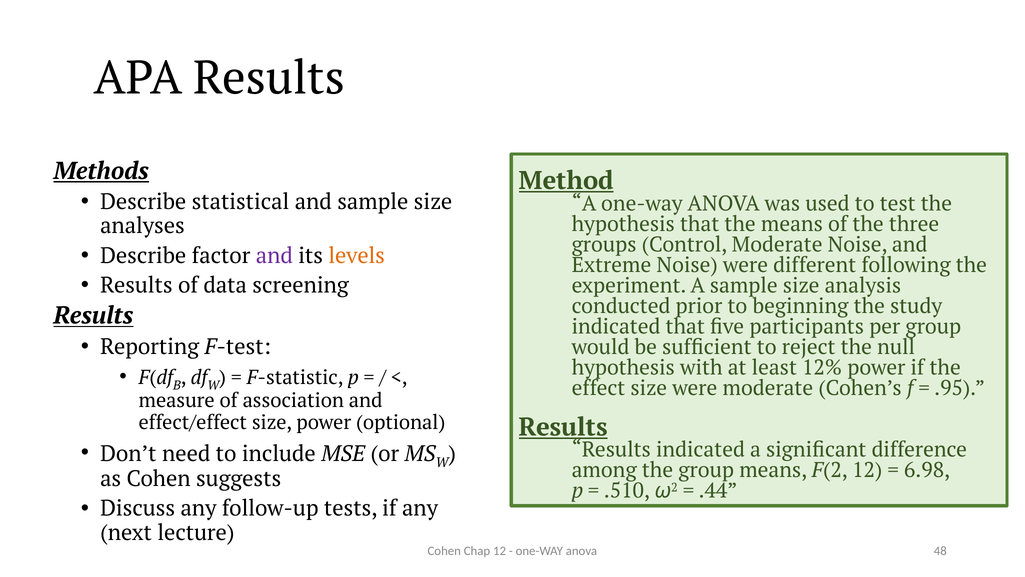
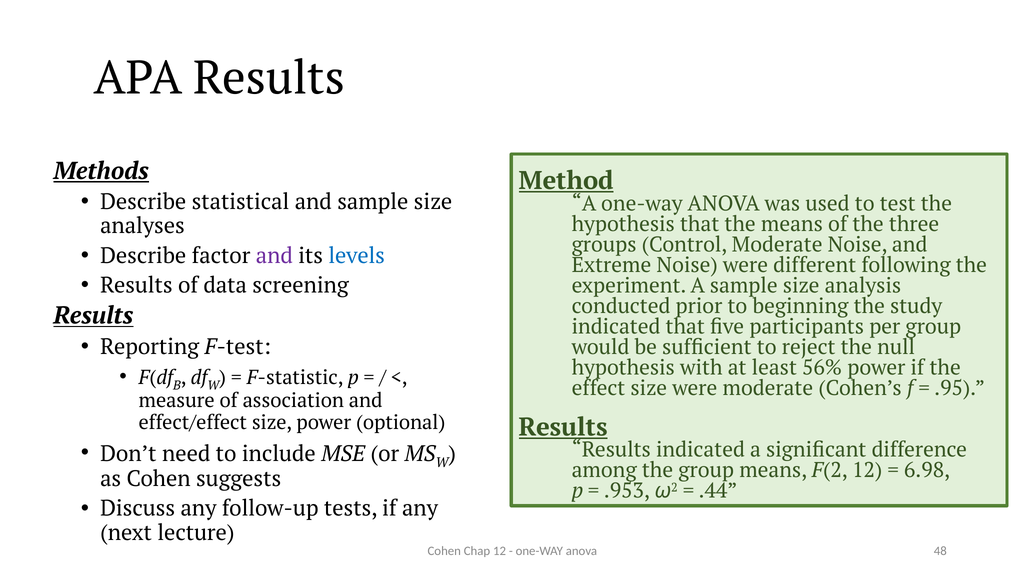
levels colour: orange -> blue
12%: 12% -> 56%
.510: .510 -> .953
